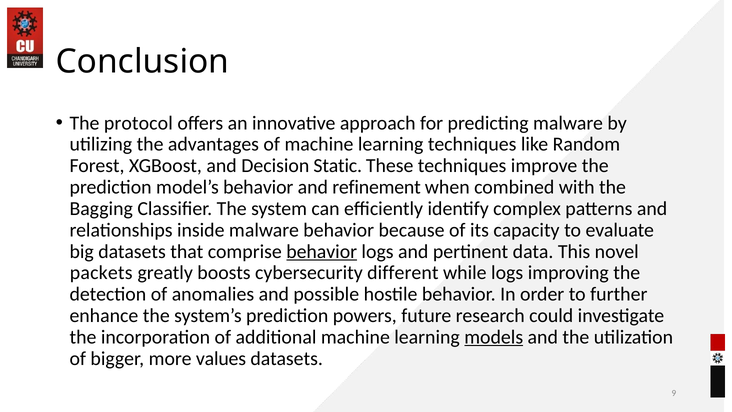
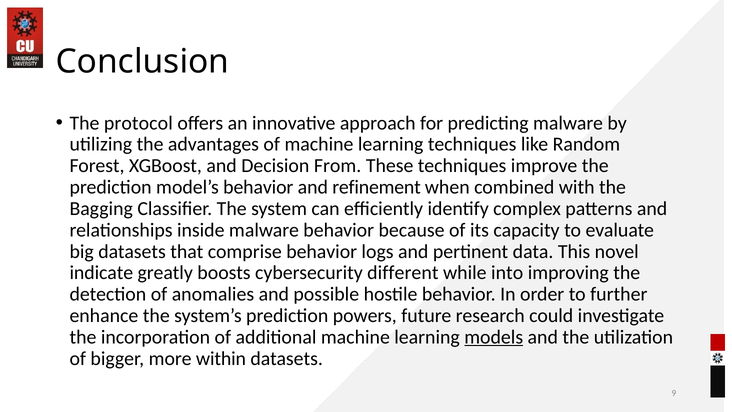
Static: Static -> From
behavior at (322, 251) underline: present -> none
packets: packets -> indicate
while logs: logs -> into
values: values -> within
